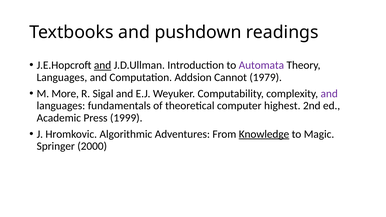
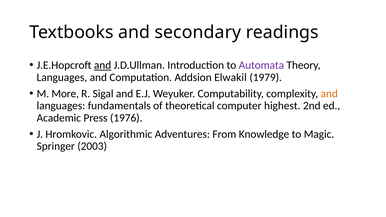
pushdown: pushdown -> secondary
Cannot: Cannot -> Elwakil
and at (329, 94) colour: purple -> orange
1999: 1999 -> 1976
Knowledge underline: present -> none
2000: 2000 -> 2003
